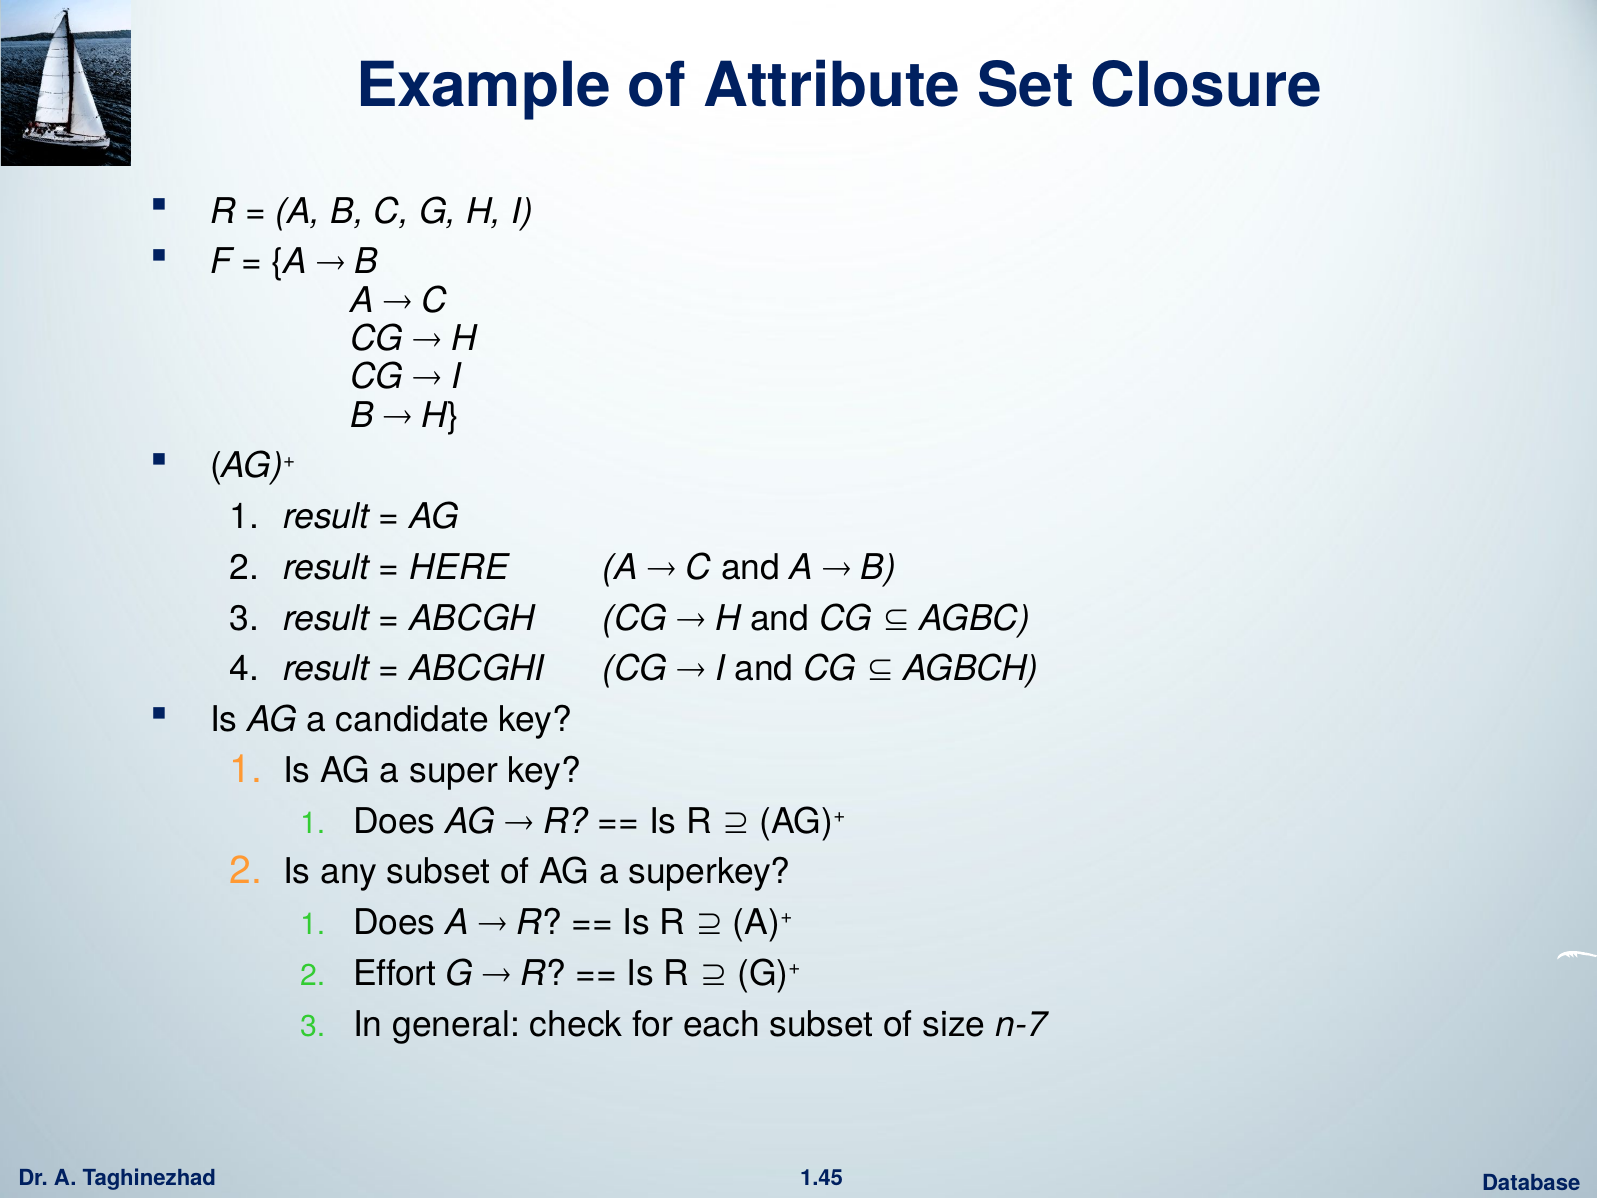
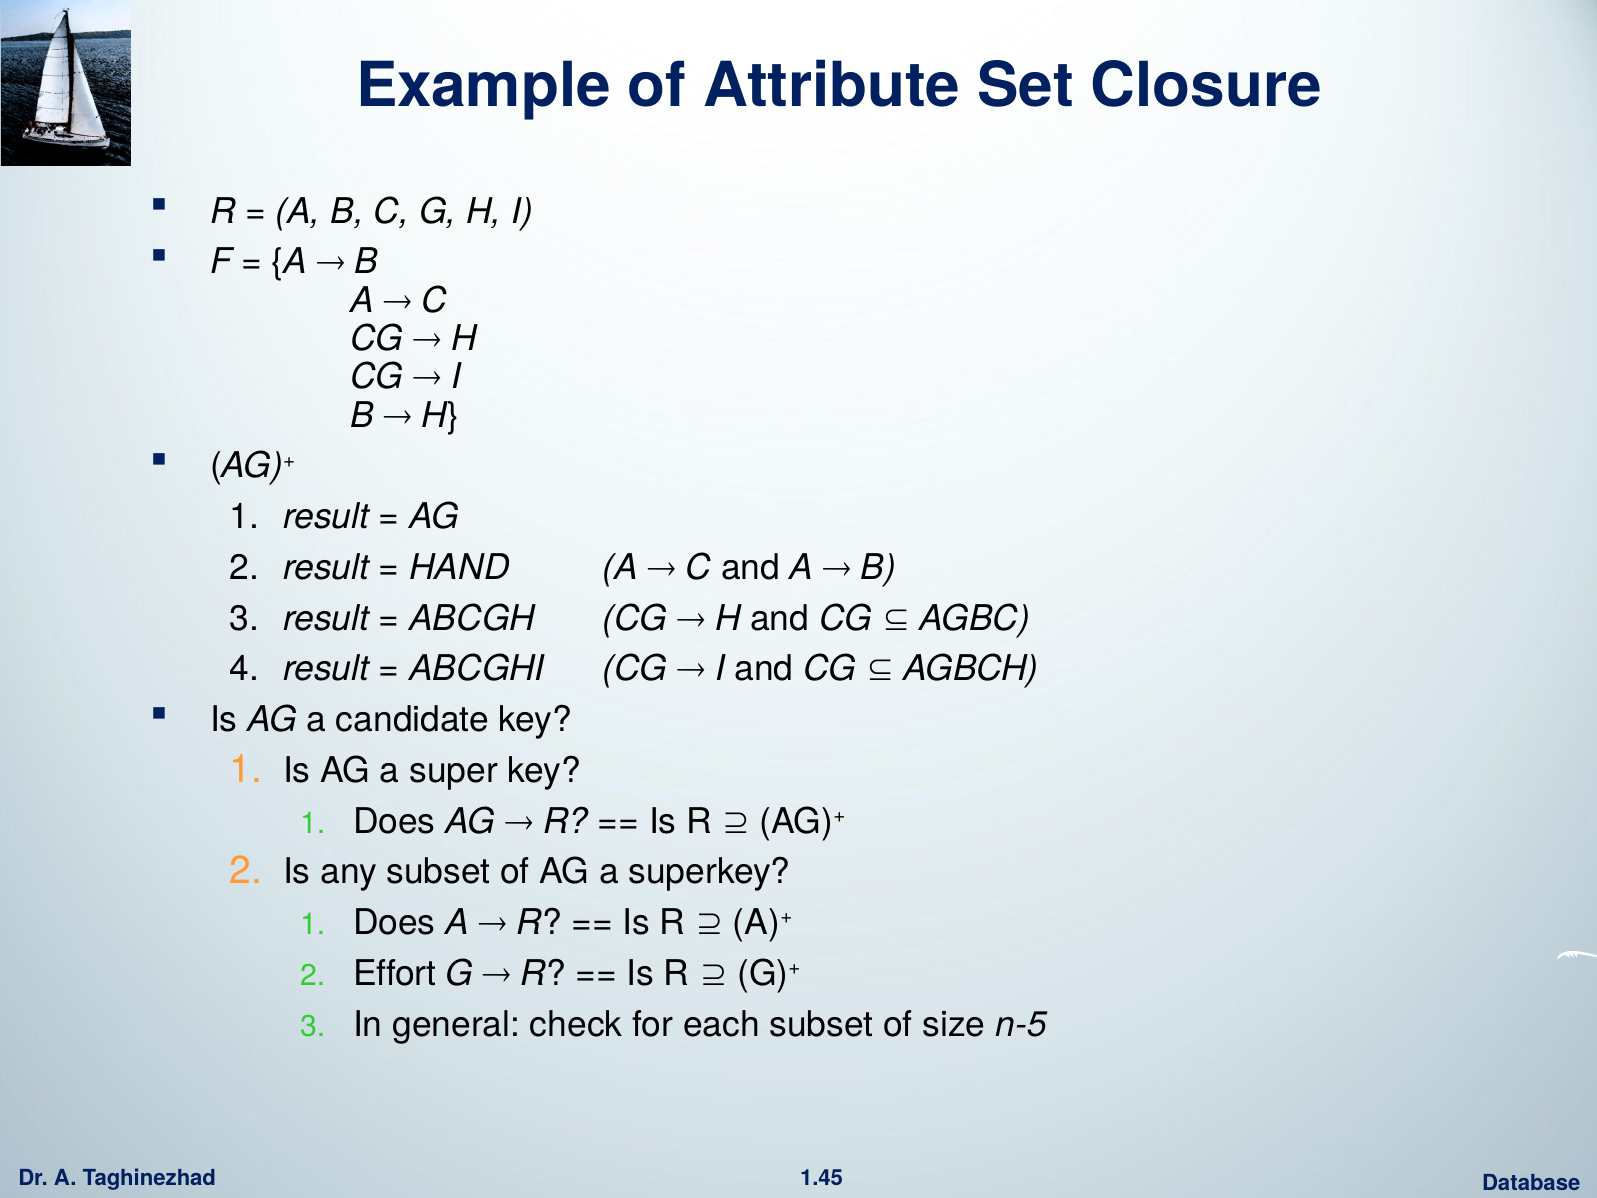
HERE: HERE -> HAND
n-7: n-7 -> n-5
